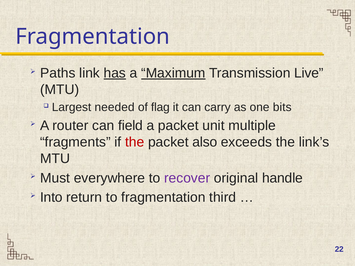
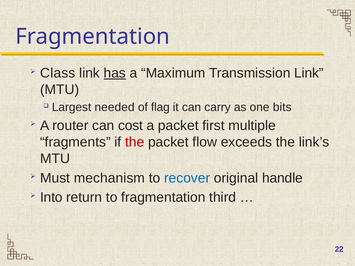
Paths: Paths -> Class
Maximum underline: present -> none
Transmission Live: Live -> Link
field: field -> cost
unit: unit -> first
also: also -> flow
everywhere: everywhere -> mechanism
recover colour: purple -> blue
